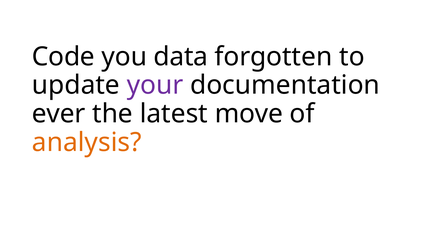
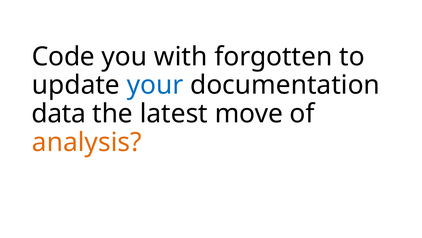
data: data -> with
your colour: purple -> blue
ever: ever -> data
